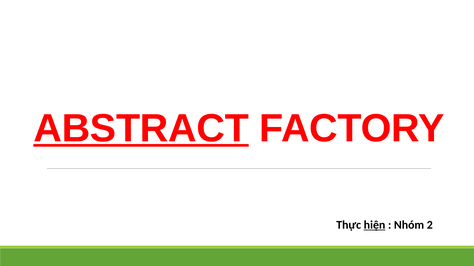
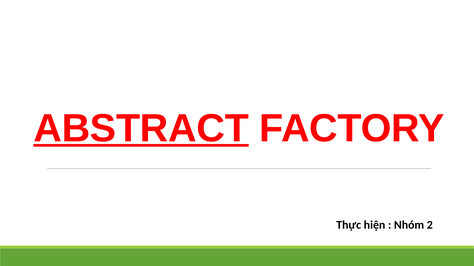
hiện underline: present -> none
